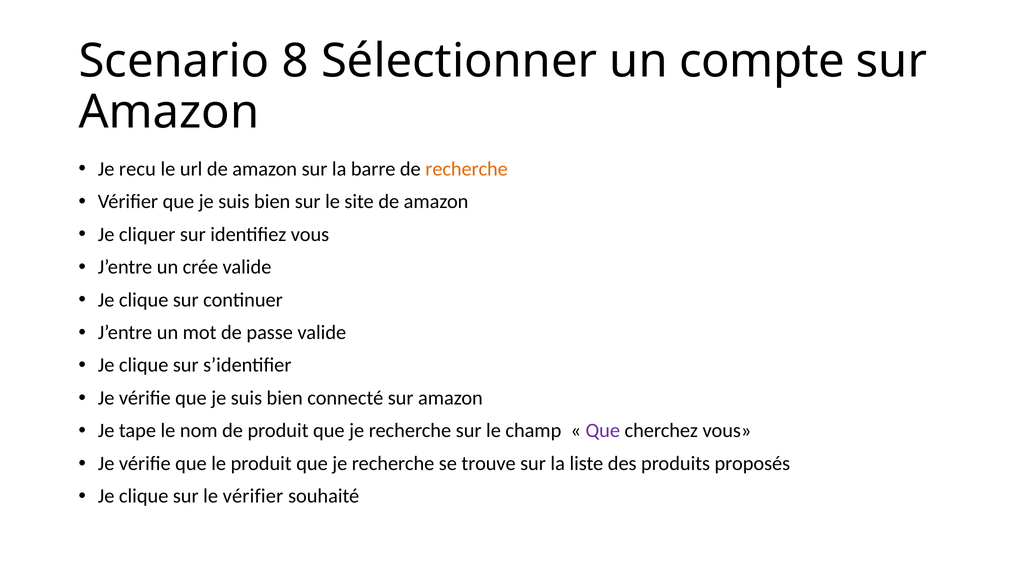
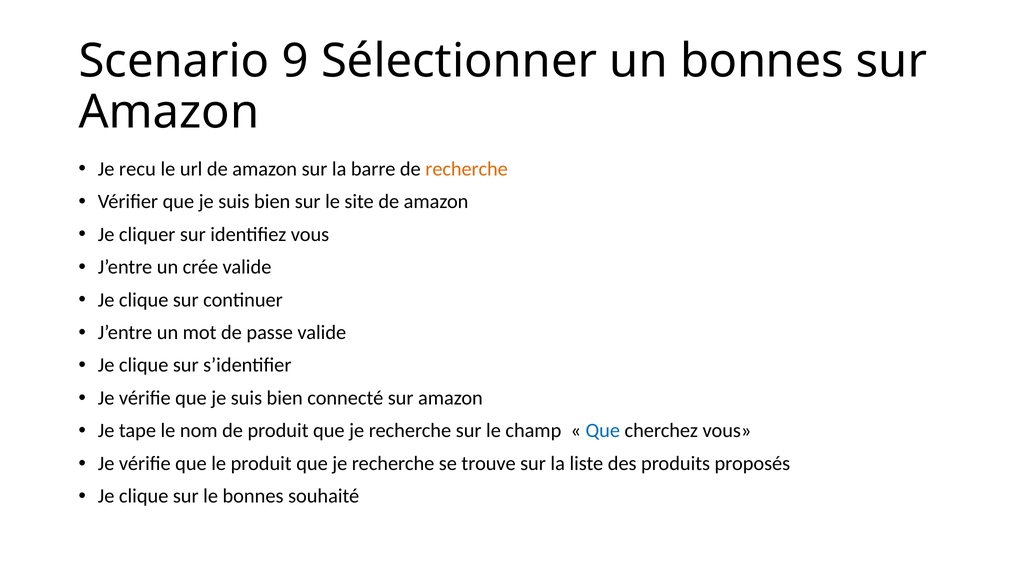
8: 8 -> 9
un compte: compte -> bonnes
Que at (603, 431) colour: purple -> blue
le vérifier: vérifier -> bonnes
